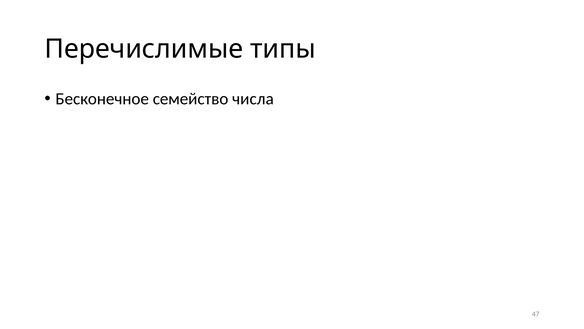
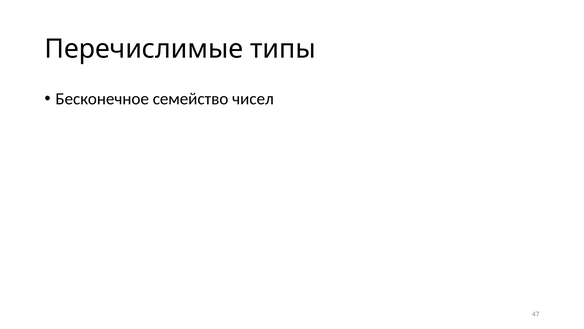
числа: числа -> чисел
